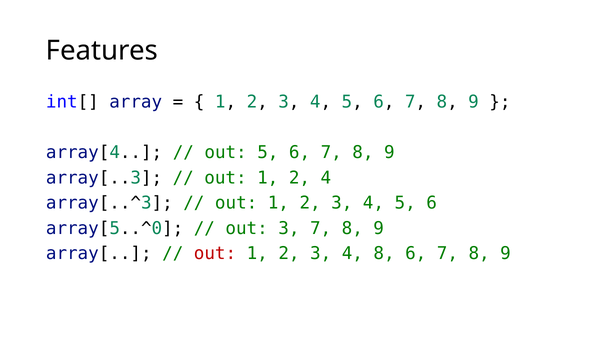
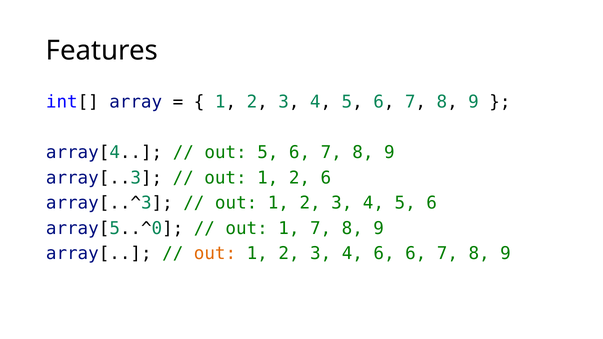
2 4: 4 -> 6
3 at (289, 228): 3 -> 1
out at (215, 254) colour: red -> orange
4 8: 8 -> 6
